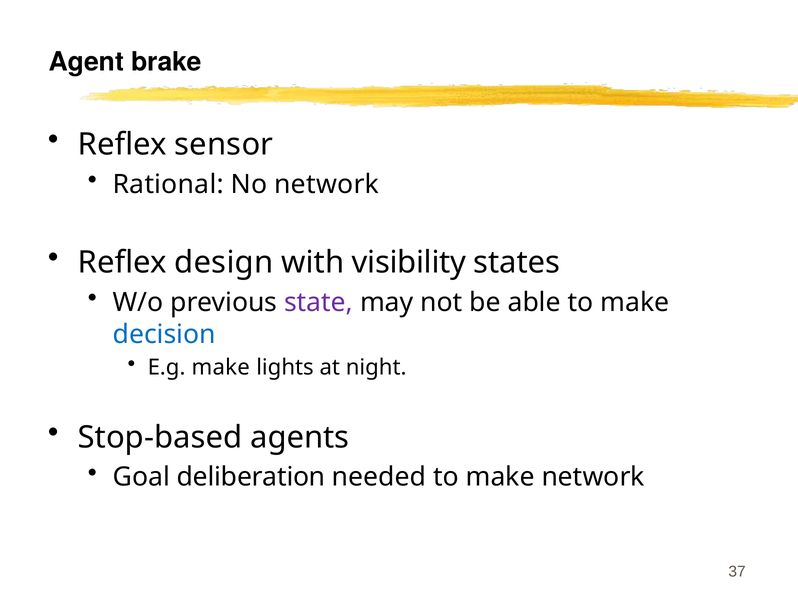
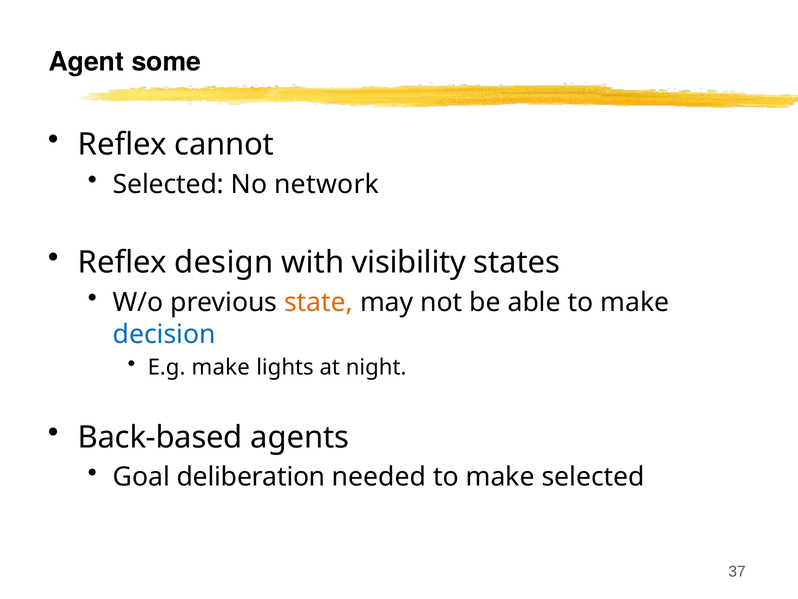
brake: brake -> some
sensor: sensor -> cannot
Rational at (168, 184): Rational -> Selected
state colour: purple -> orange
Stop-based: Stop-based -> Back-based
make network: network -> selected
